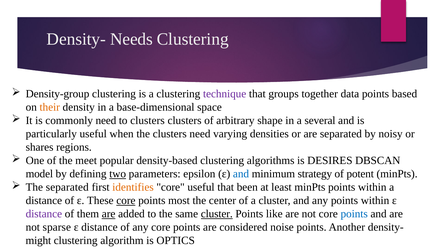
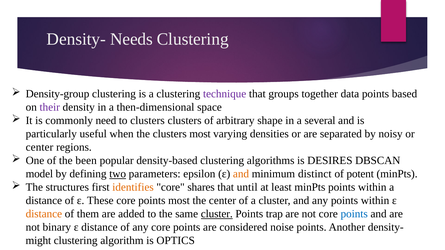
their colour: orange -> purple
base-dimensional: base-dimensional -> then-dimensional
clusters need: need -> most
shares at (40, 147): shares -> center
meet: meet -> been
and at (241, 174) colour: blue -> orange
strategy: strategy -> distinct
The separated: separated -> structures
core useful: useful -> shares
been: been -> until
core at (126, 201) underline: present -> none
distance at (44, 214) colour: purple -> orange
are at (109, 214) underline: present -> none
like: like -> trap
sparse: sparse -> binary
